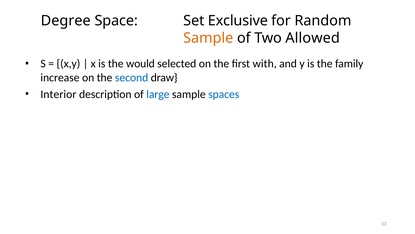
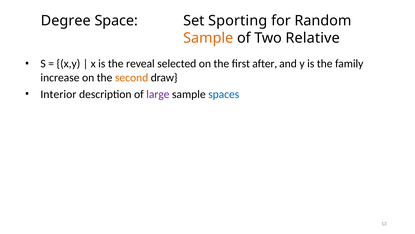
Exclusive: Exclusive -> Sporting
Allowed: Allowed -> Relative
would: would -> reveal
with: with -> after
second colour: blue -> orange
large colour: blue -> purple
